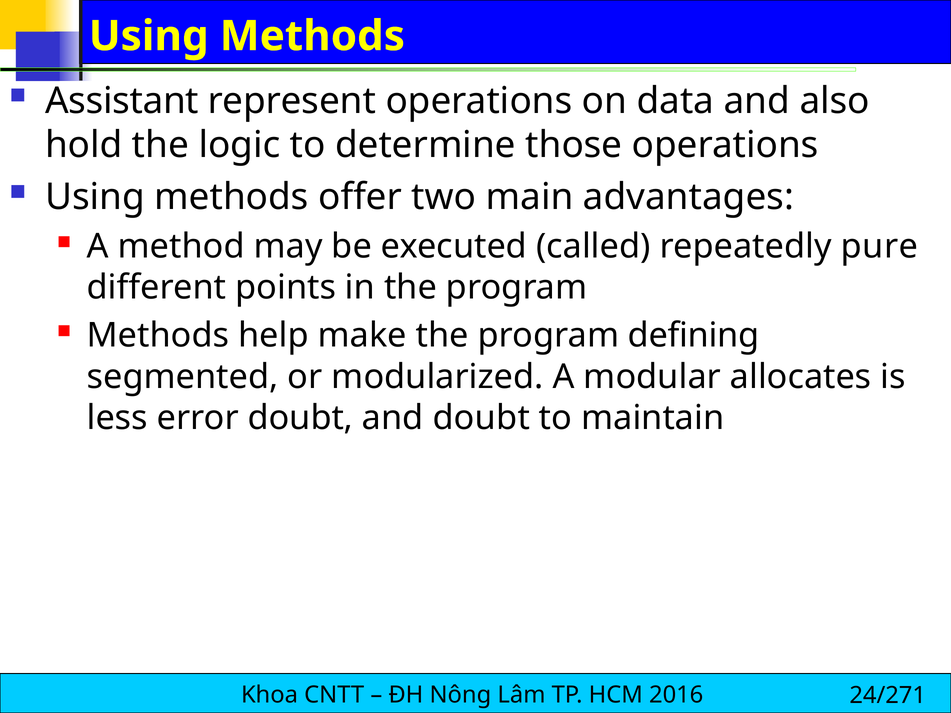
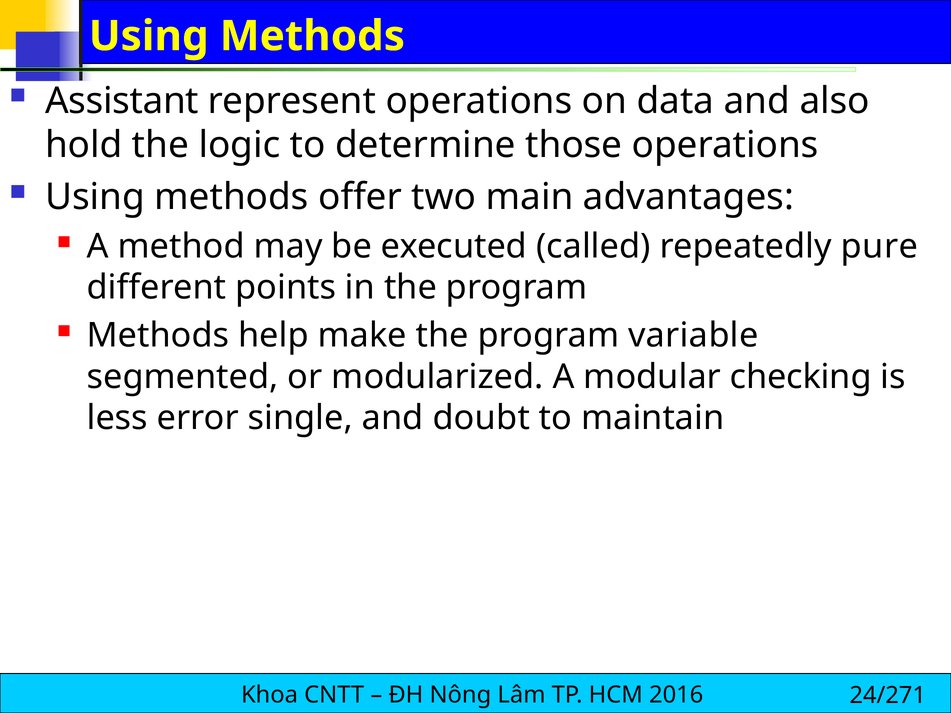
defining: defining -> variable
allocates: allocates -> checking
error doubt: doubt -> single
